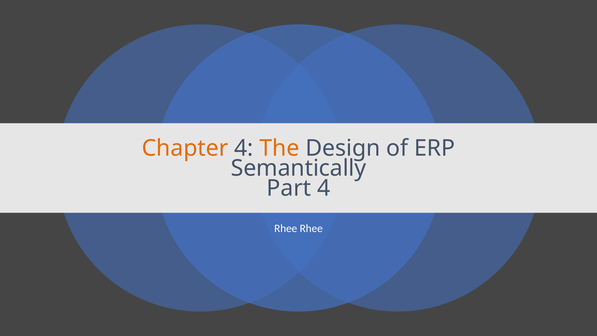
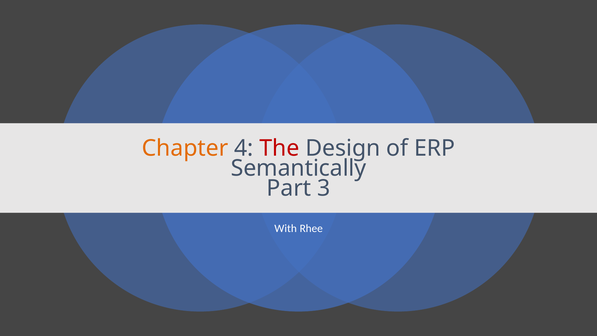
The colour: orange -> red
Part 4: 4 -> 3
Rhee at (286, 228): Rhee -> With
